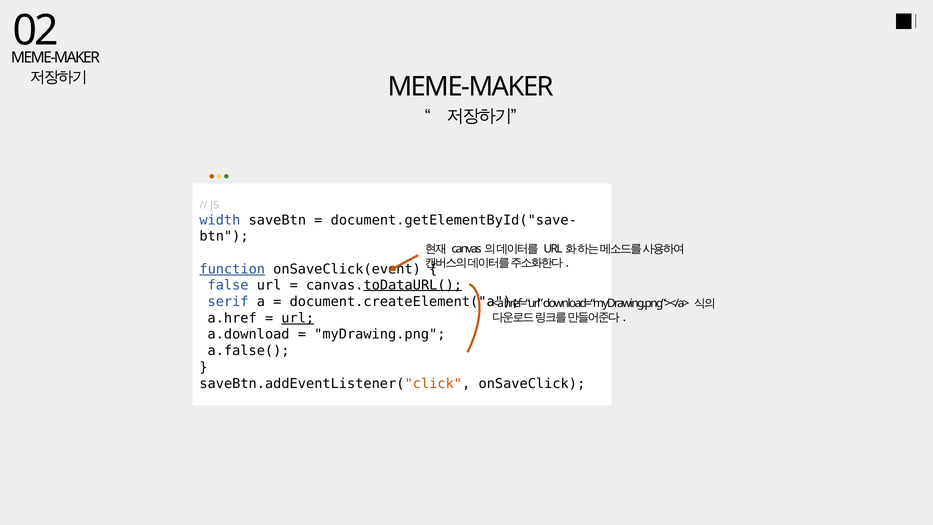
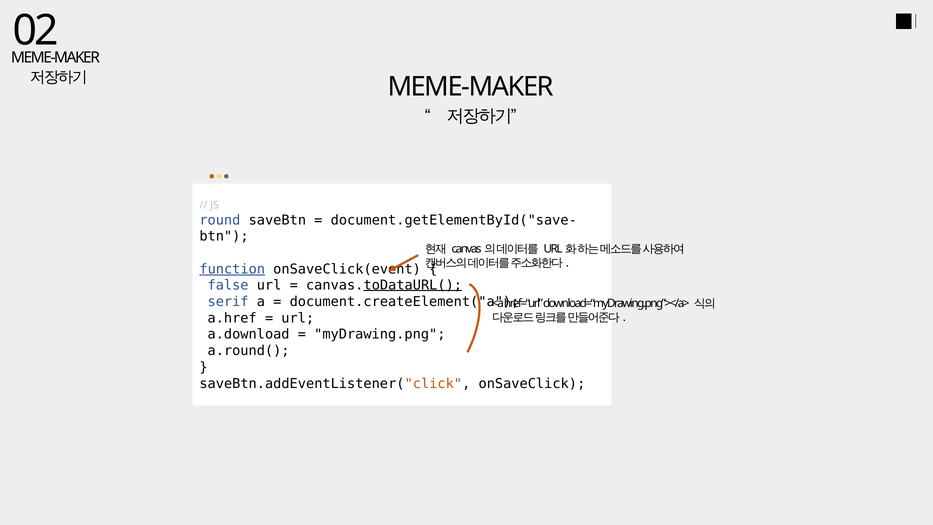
width: width -> round
url at (298, 318) underline: present -> none
a.false(: a.false( -> a.round(
